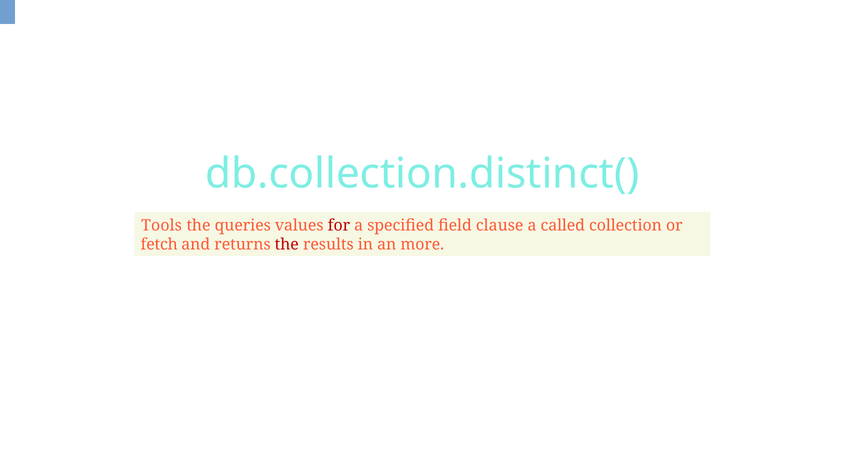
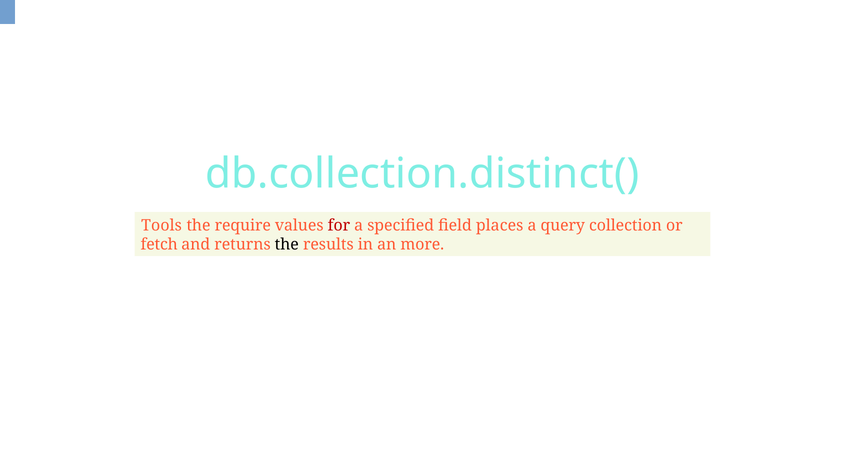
queries: queries -> require
clause: clause -> places
called: called -> query
the at (287, 245) colour: red -> black
